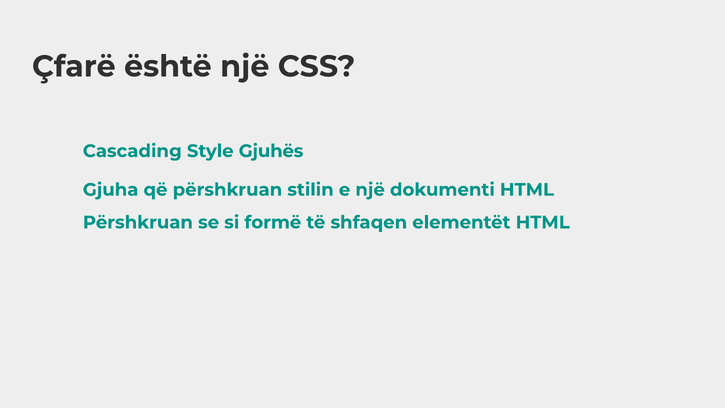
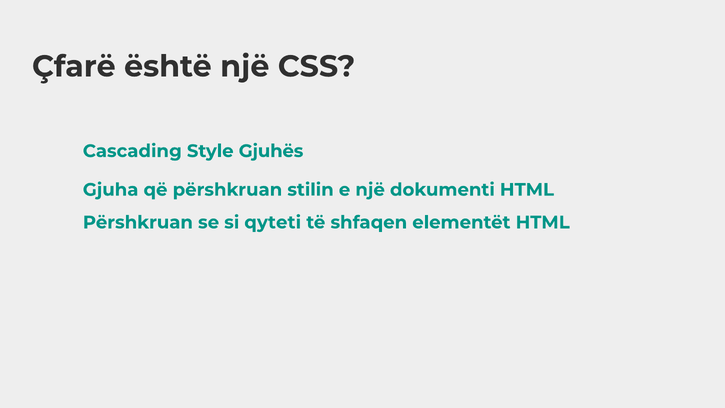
formë: formë -> qyteti
